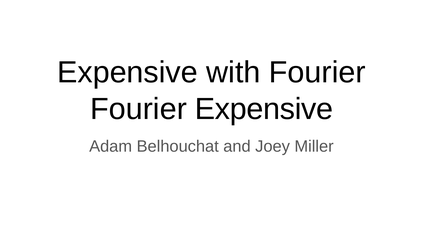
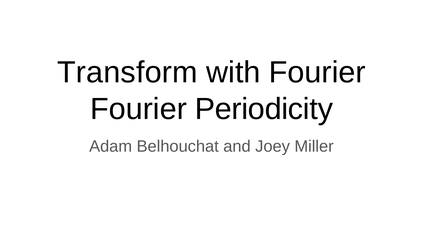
Expensive at (127, 72): Expensive -> Transform
Fourier Expensive: Expensive -> Periodicity
